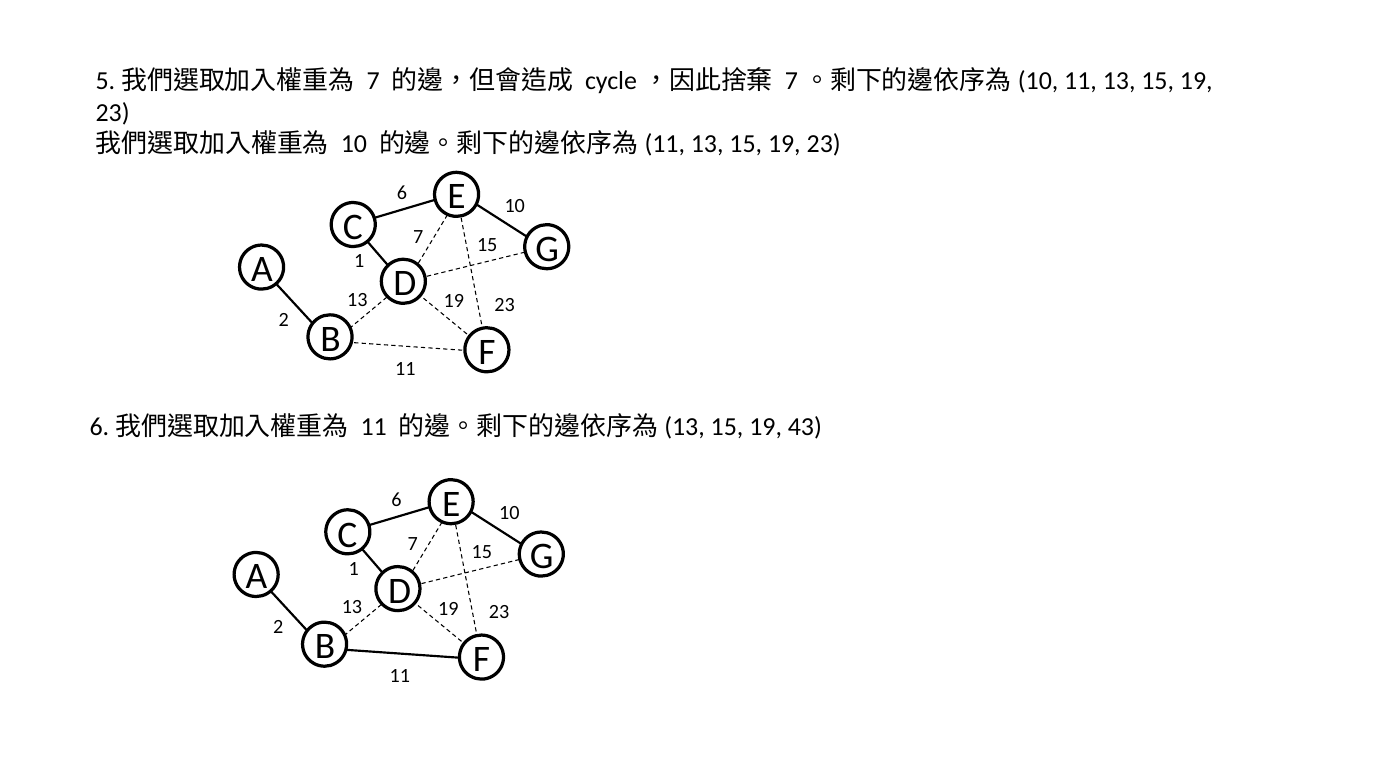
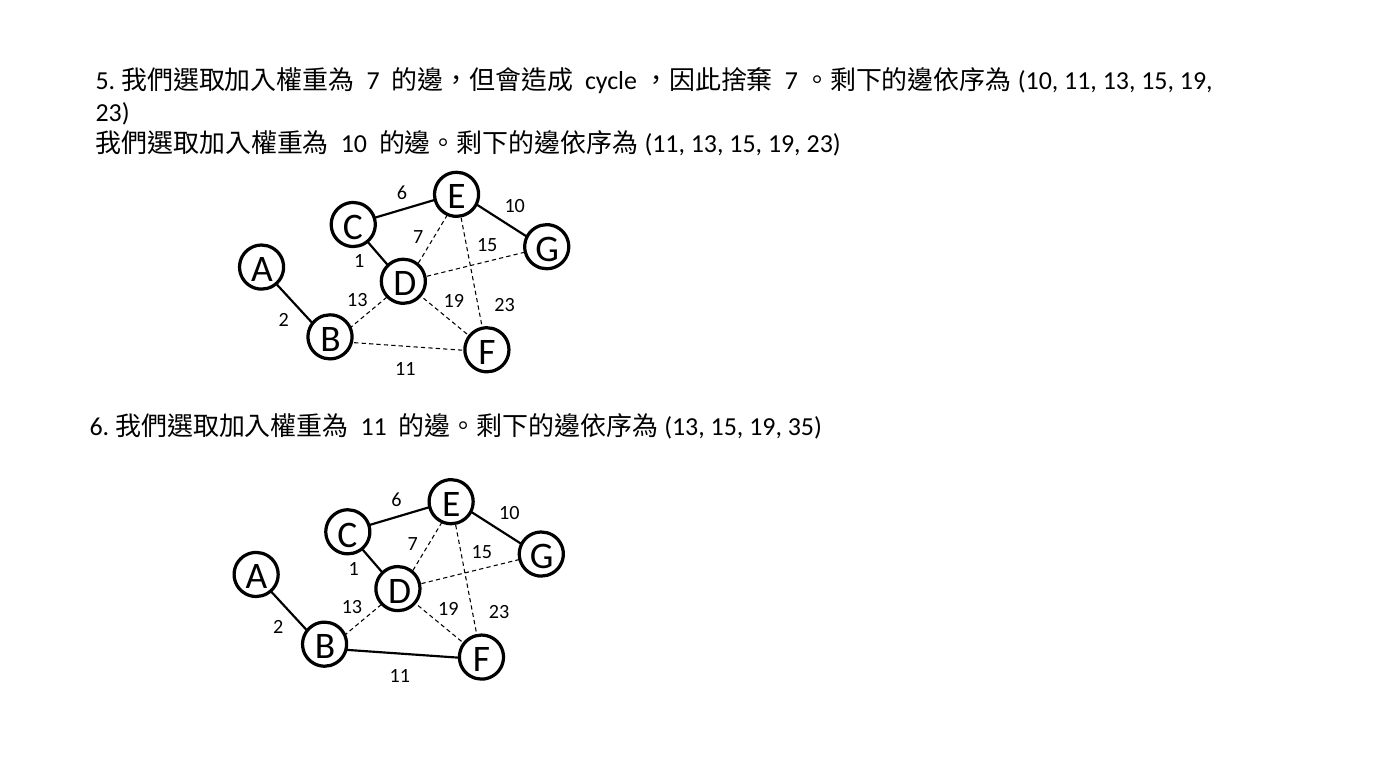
43: 43 -> 35
